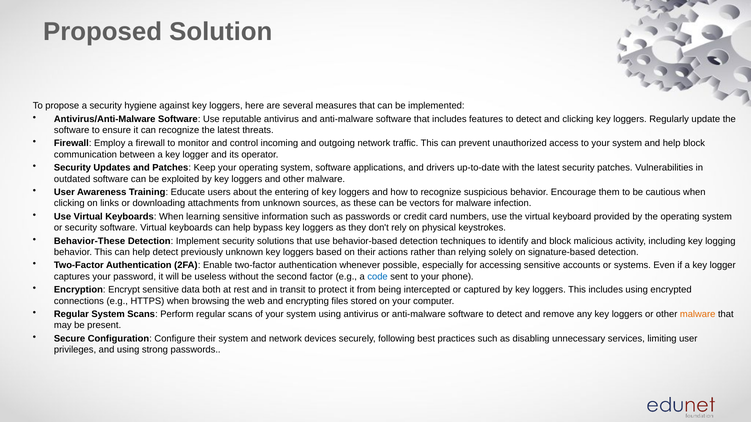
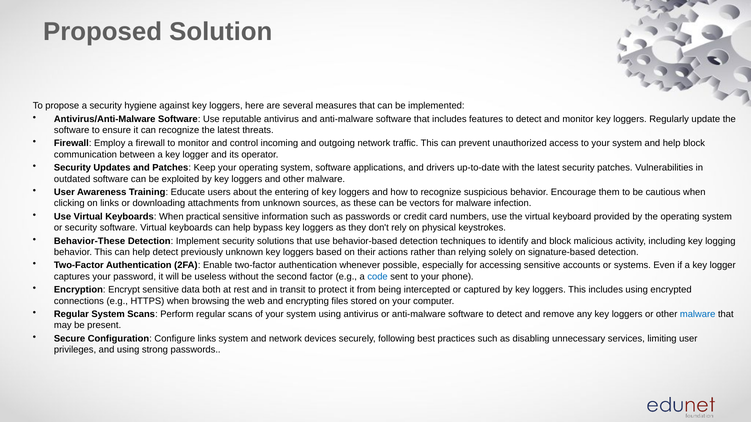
and clicking: clicking -> monitor
learning: learning -> practical
malware at (698, 314) colour: orange -> blue
Configure their: their -> links
